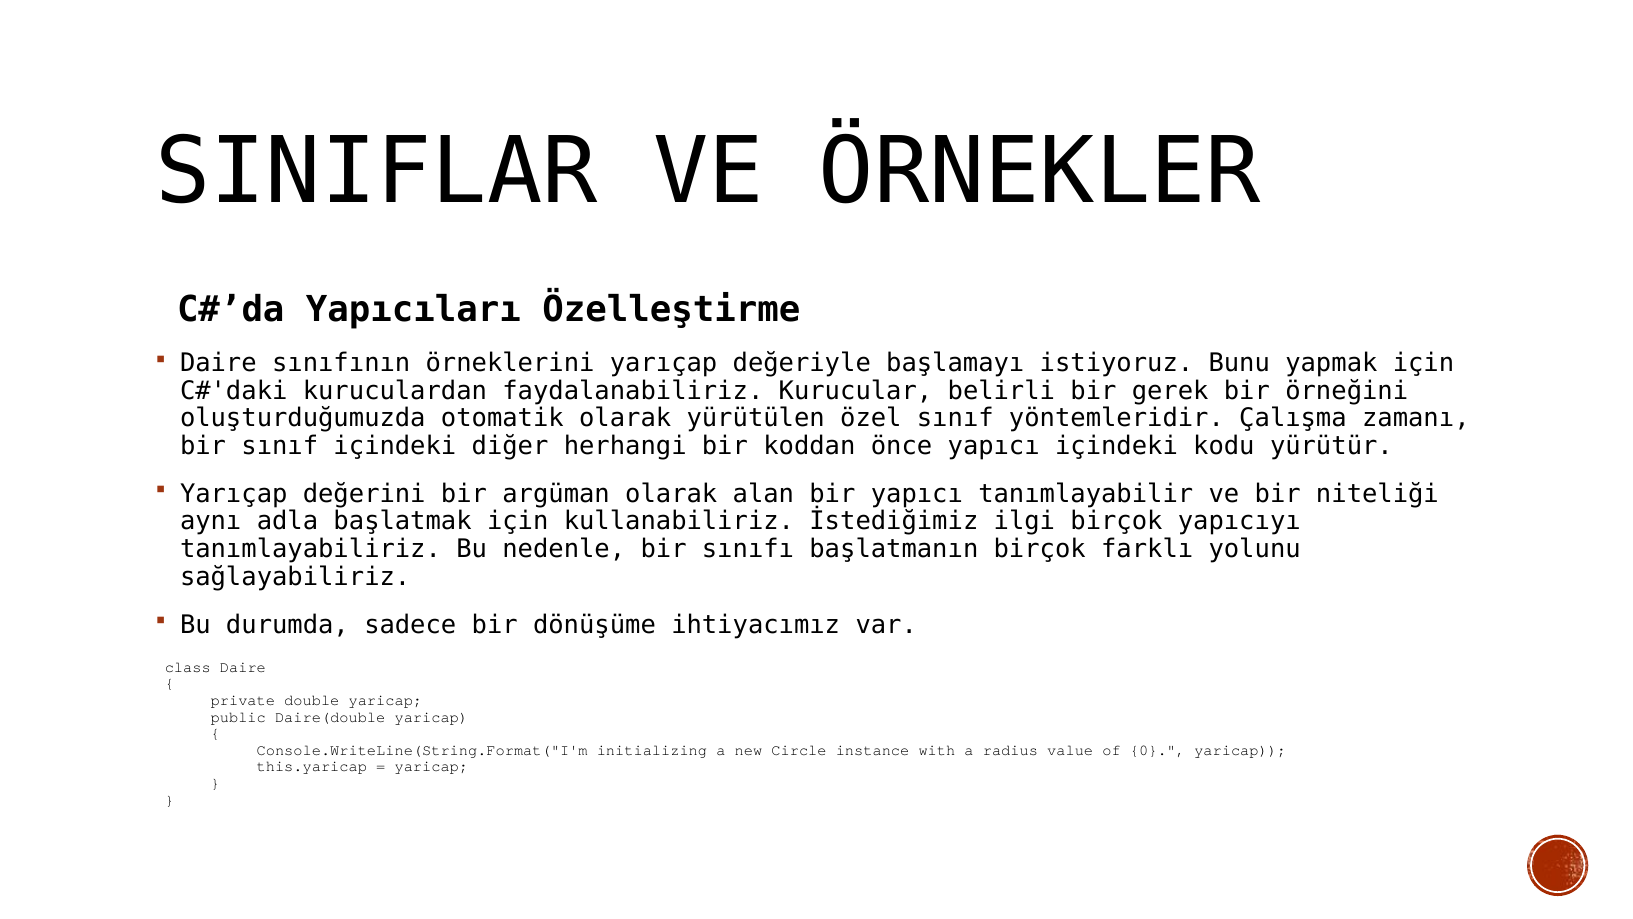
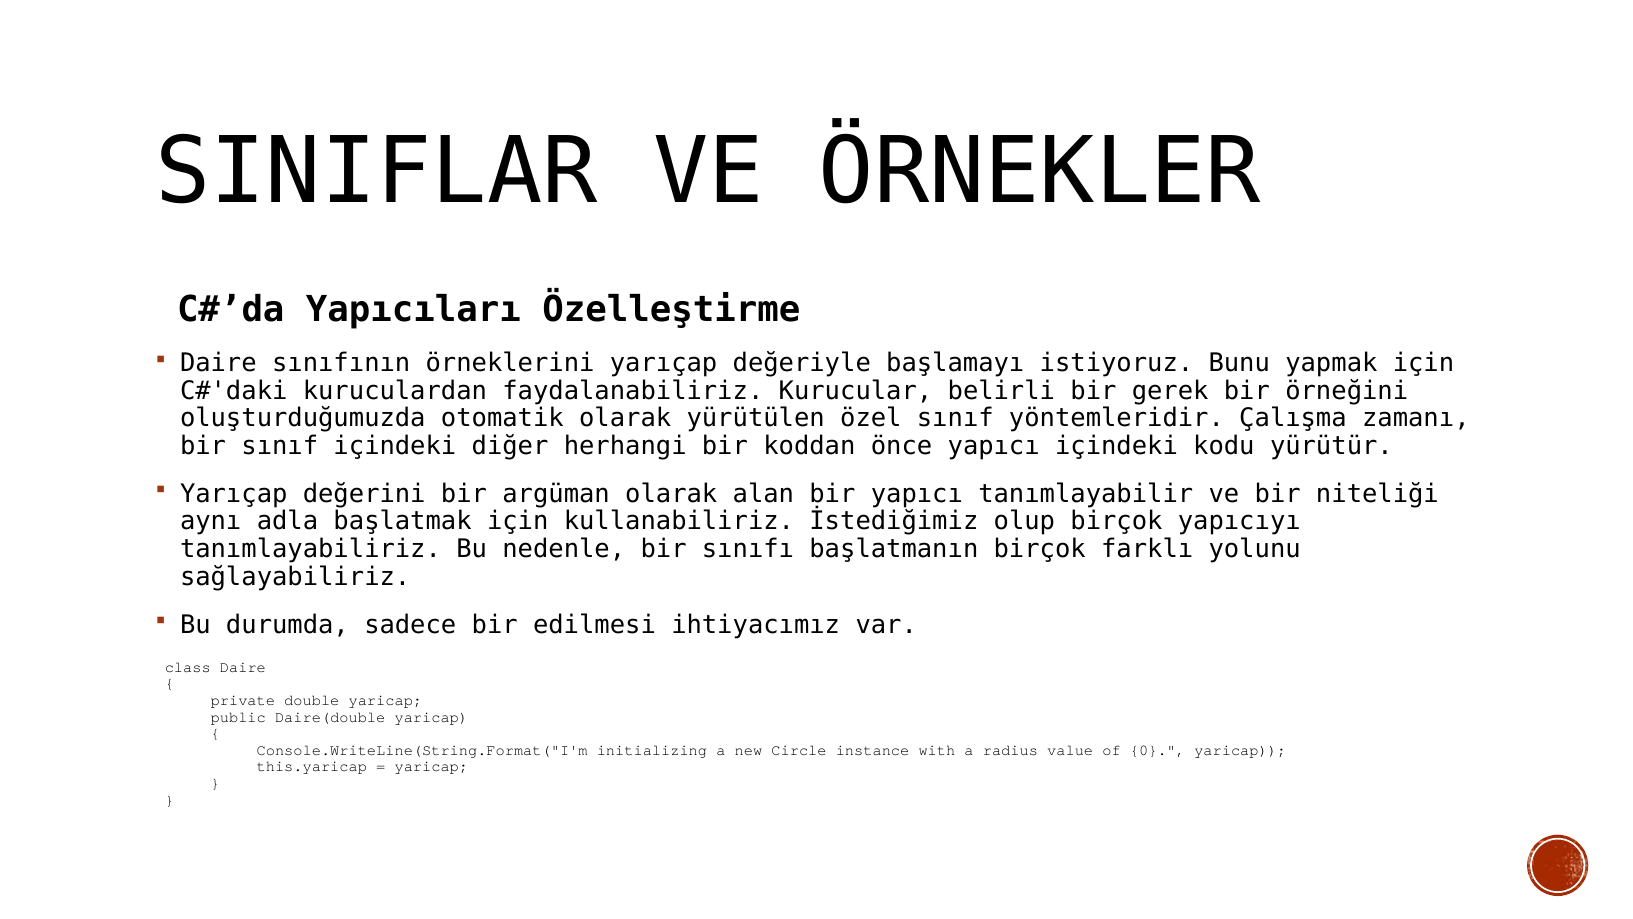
ilgi: ilgi -> olup
dönüşüme: dönüşüme -> edilmesi
